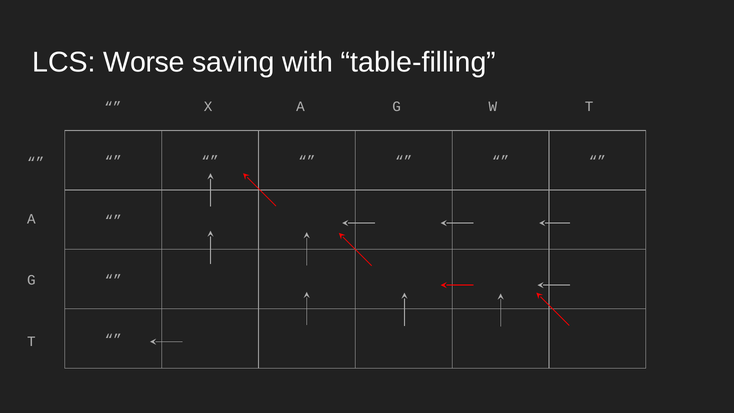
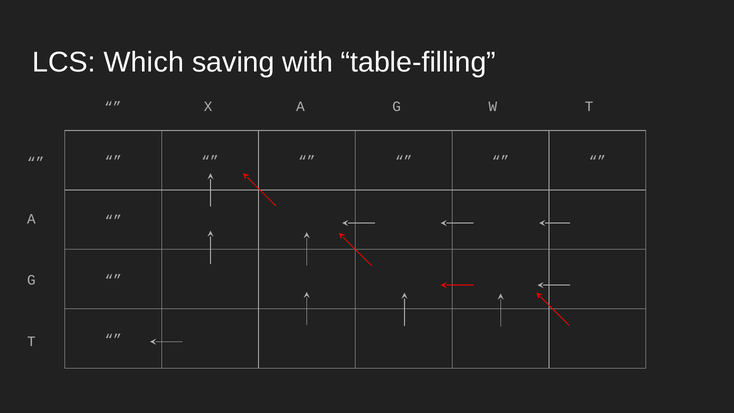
Worse: Worse -> Which
